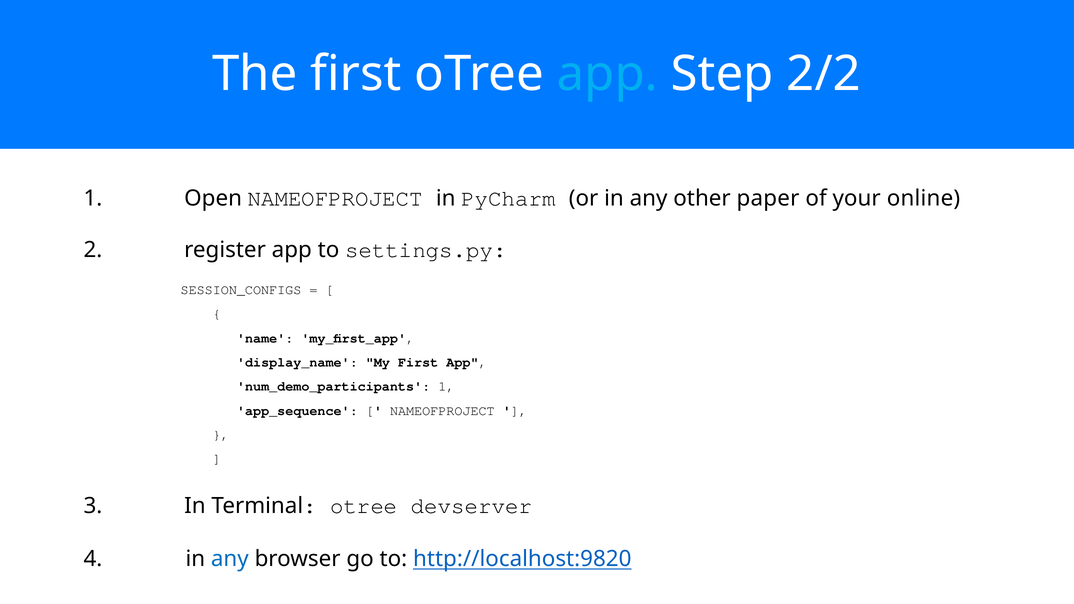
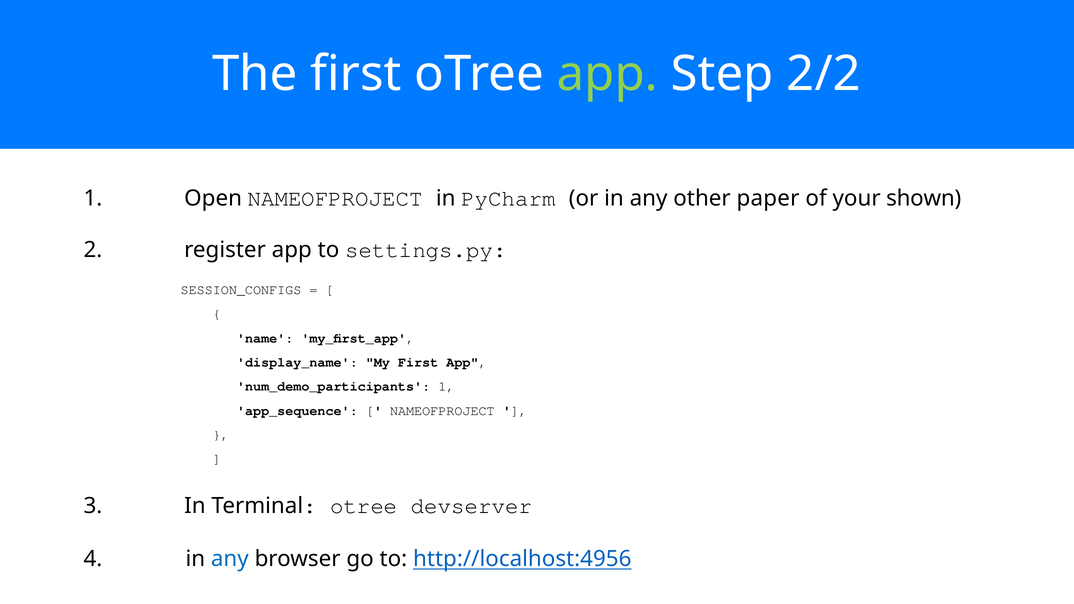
app at (607, 74) colour: light blue -> light green
online: online -> shown
http://localhost:9820: http://localhost:9820 -> http://localhost:4956
